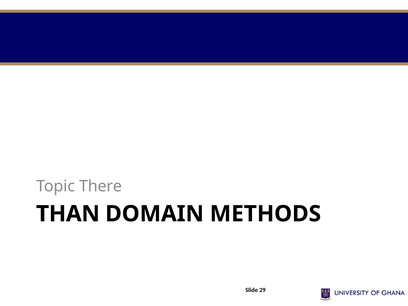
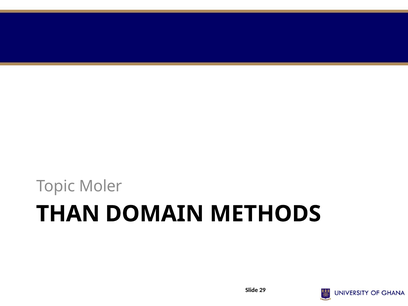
There: There -> Moler
